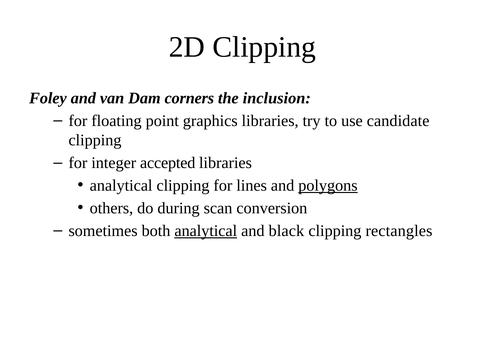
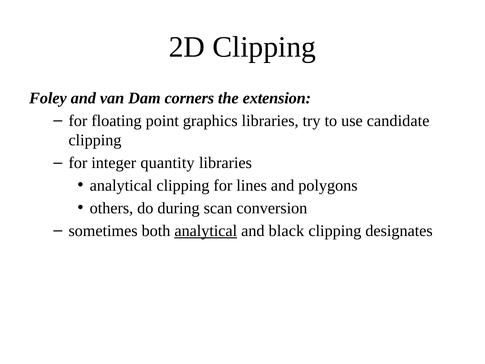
inclusion: inclusion -> extension
accepted: accepted -> quantity
polygons underline: present -> none
rectangles: rectangles -> designates
